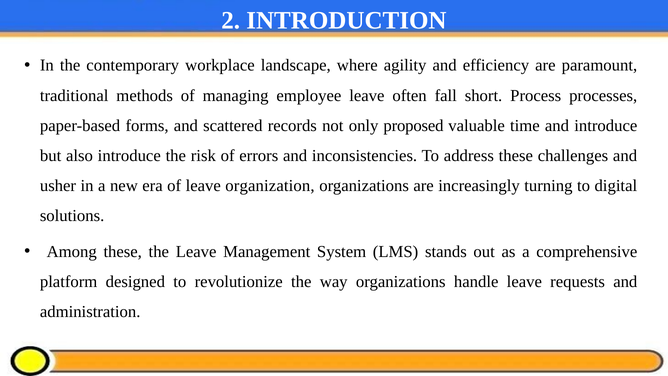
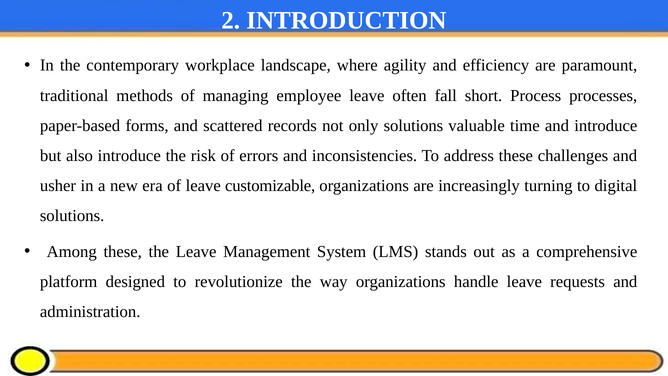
only proposed: proposed -> solutions
organization: organization -> customizable
